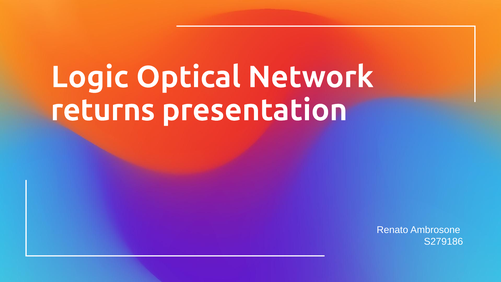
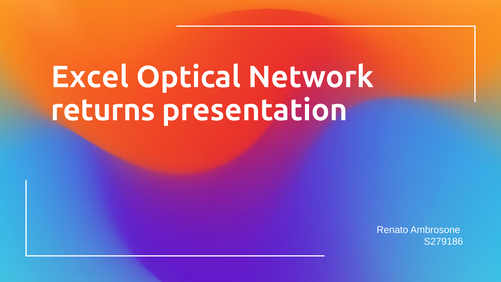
Logic: Logic -> Excel
